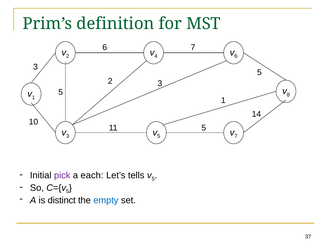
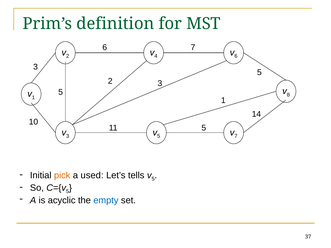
pick colour: purple -> orange
each: each -> used
distinct: distinct -> acyclic
